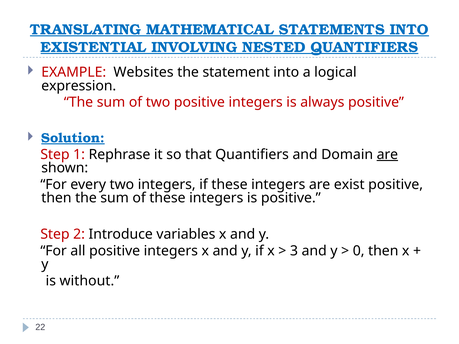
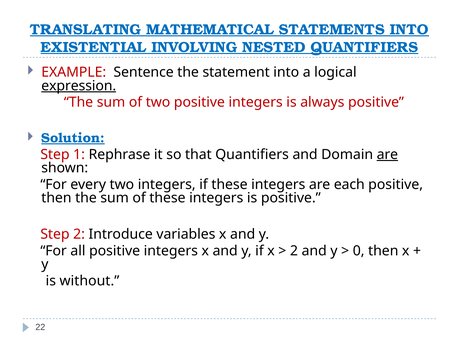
Websites: Websites -> Sentence
expression underline: none -> present
exist: exist -> each
3 at (294, 251): 3 -> 2
